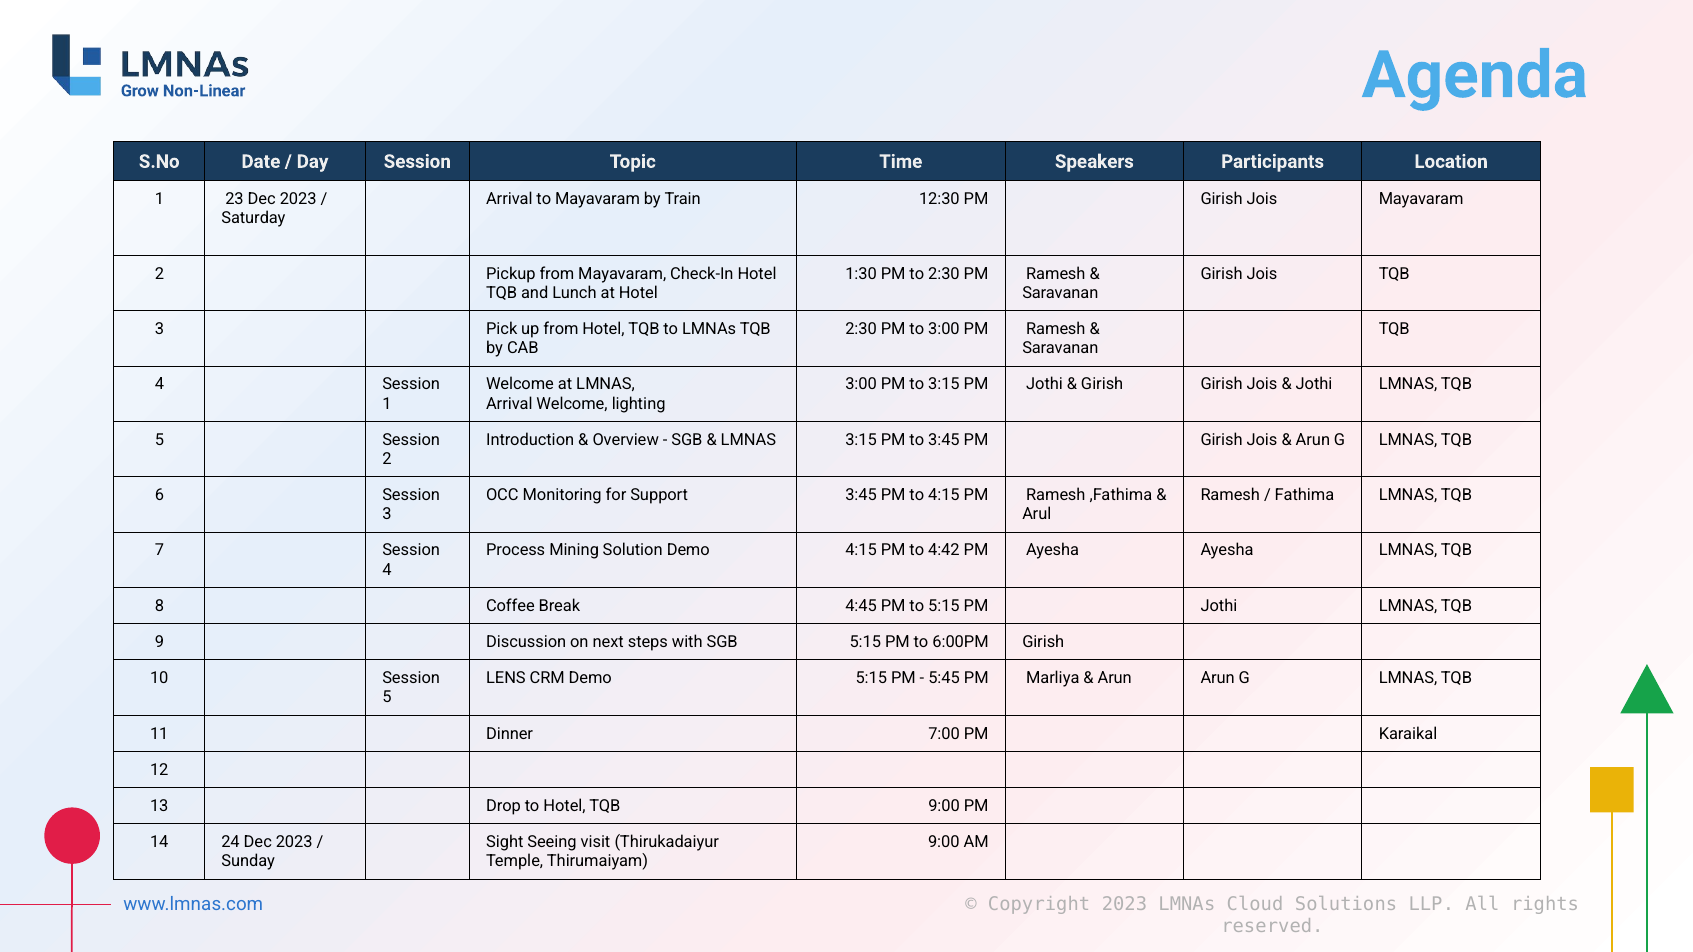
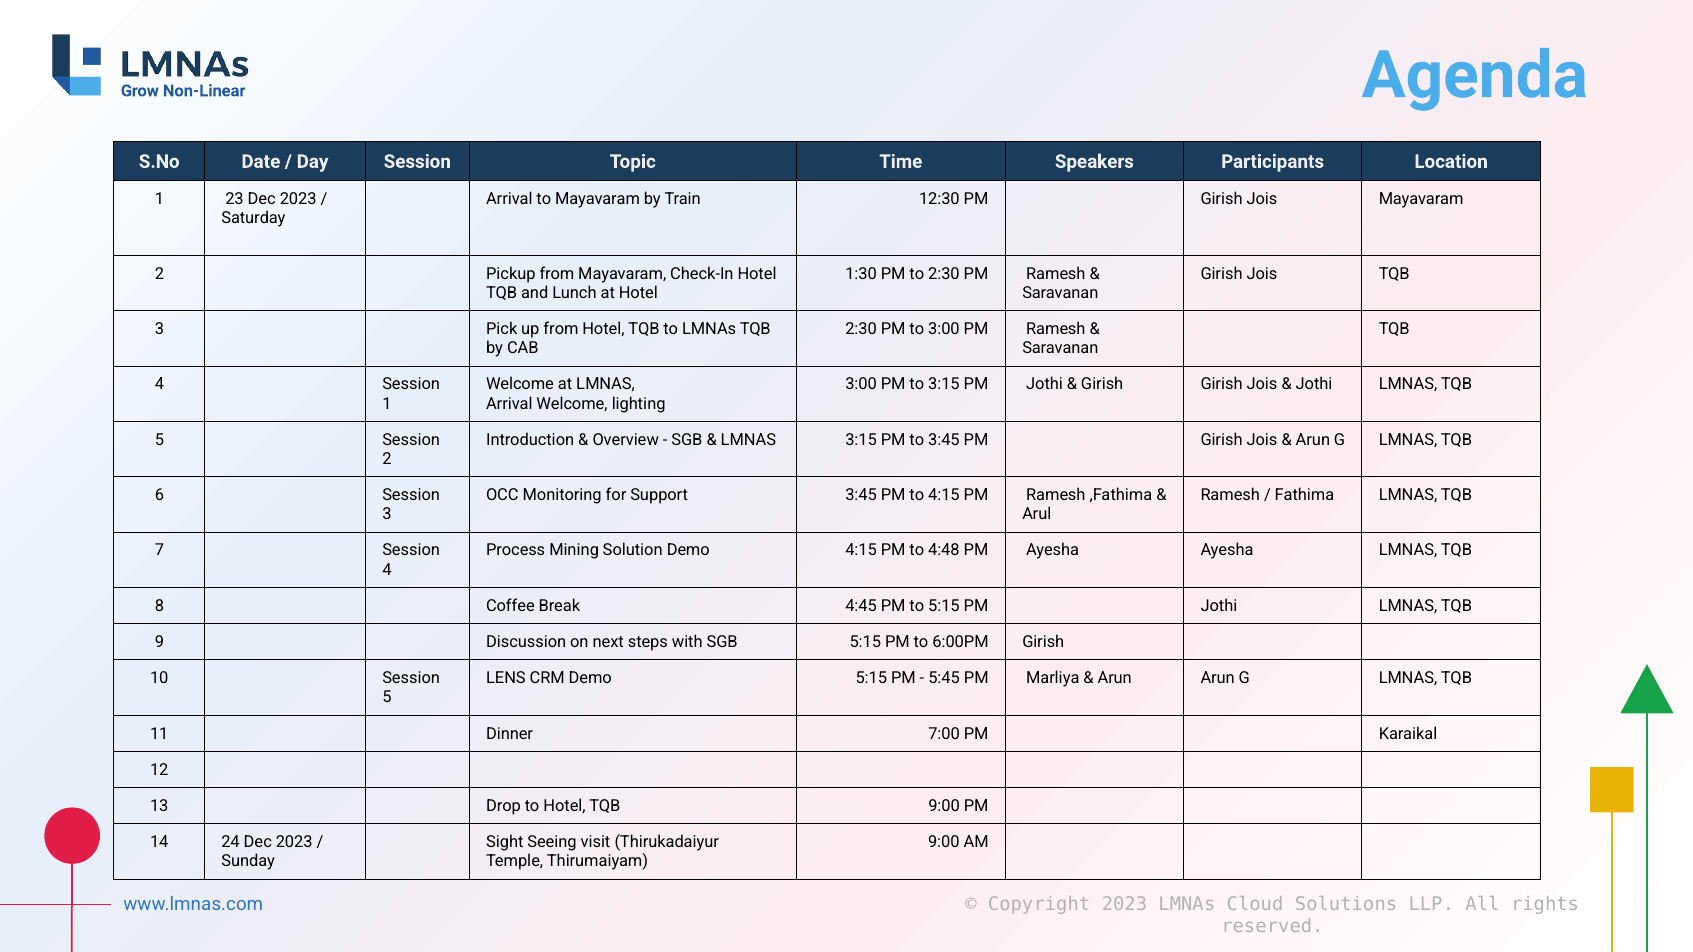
4:42: 4:42 -> 4:48
